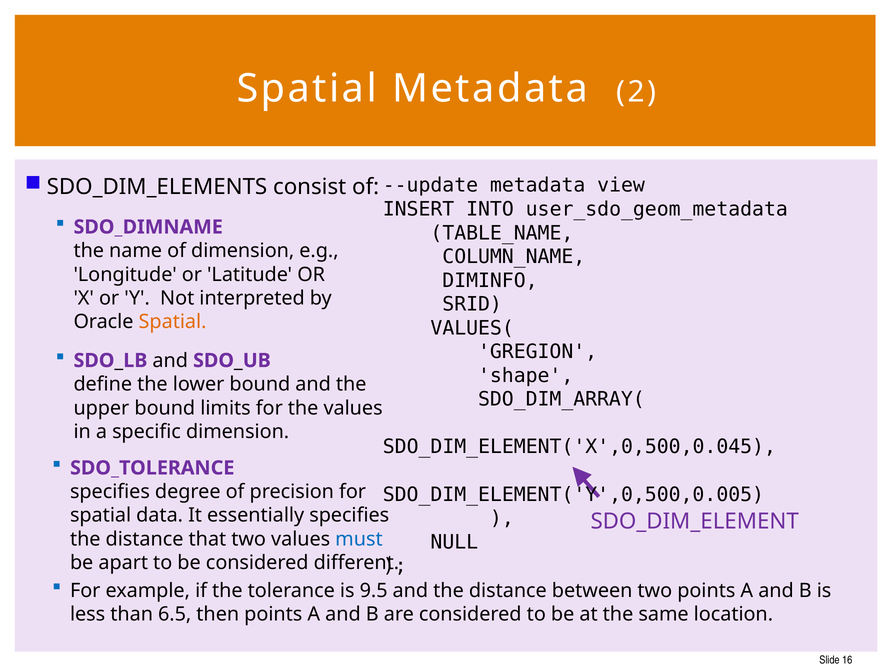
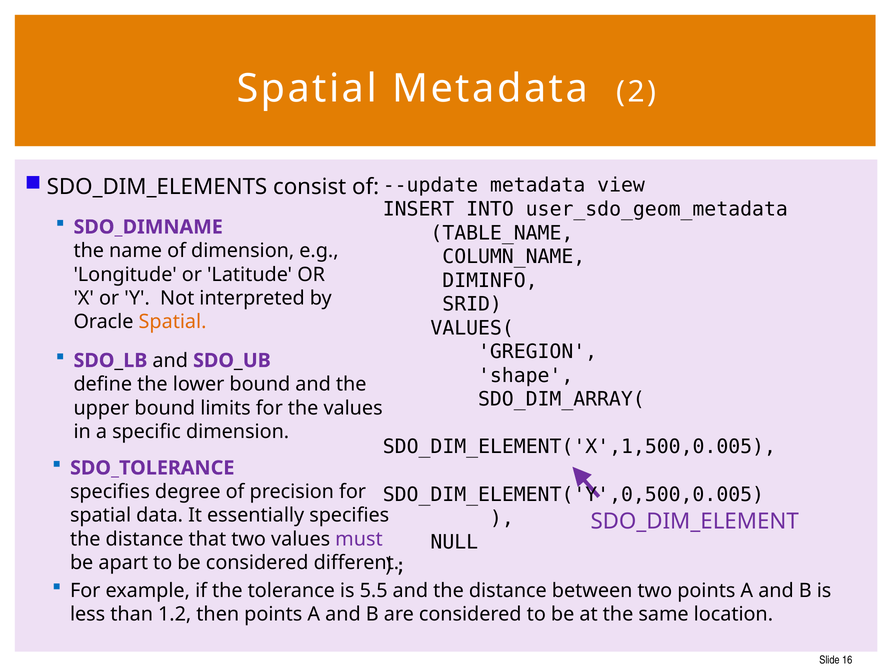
SDO_DIM_ELEMENT('X',0,500,0.045: SDO_DIM_ELEMENT('X',0,500,0.045 -> SDO_DIM_ELEMENT('X',1,500,0.005
must colour: blue -> purple
9.5: 9.5 -> 5.5
6.5: 6.5 -> 1.2
